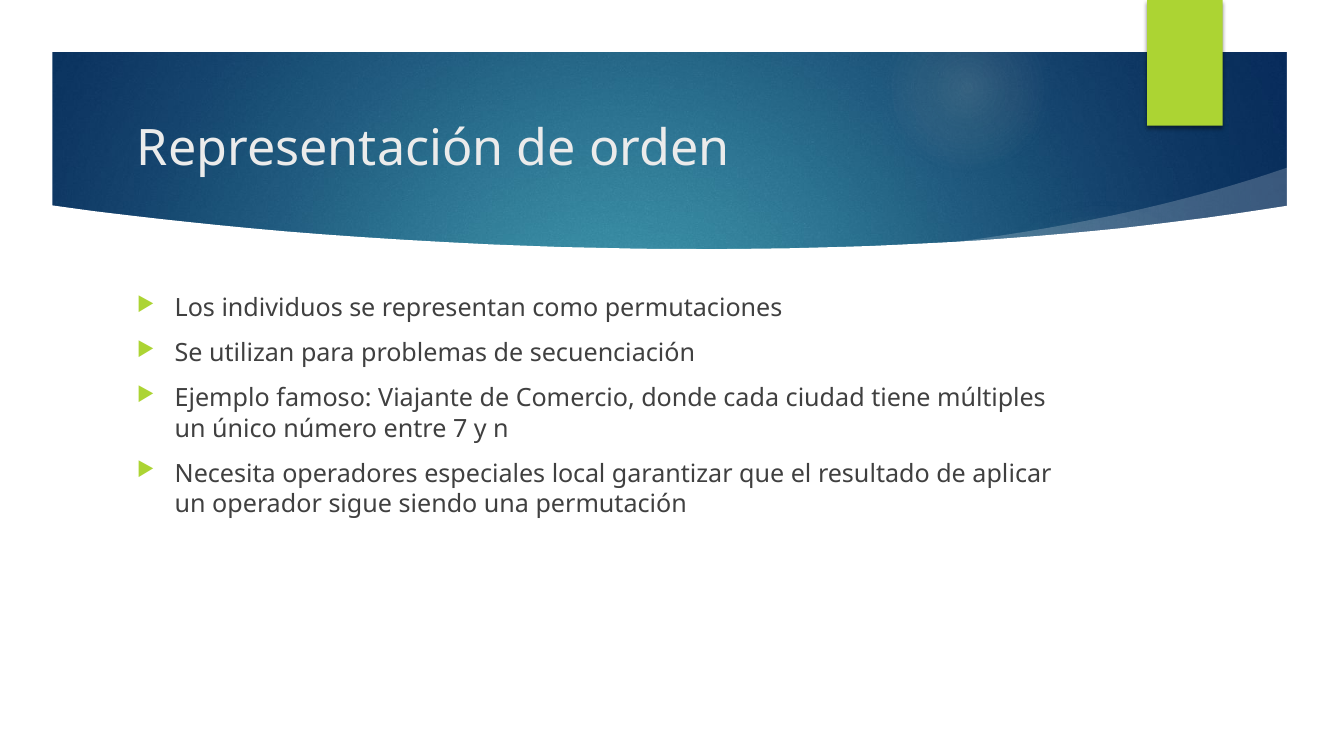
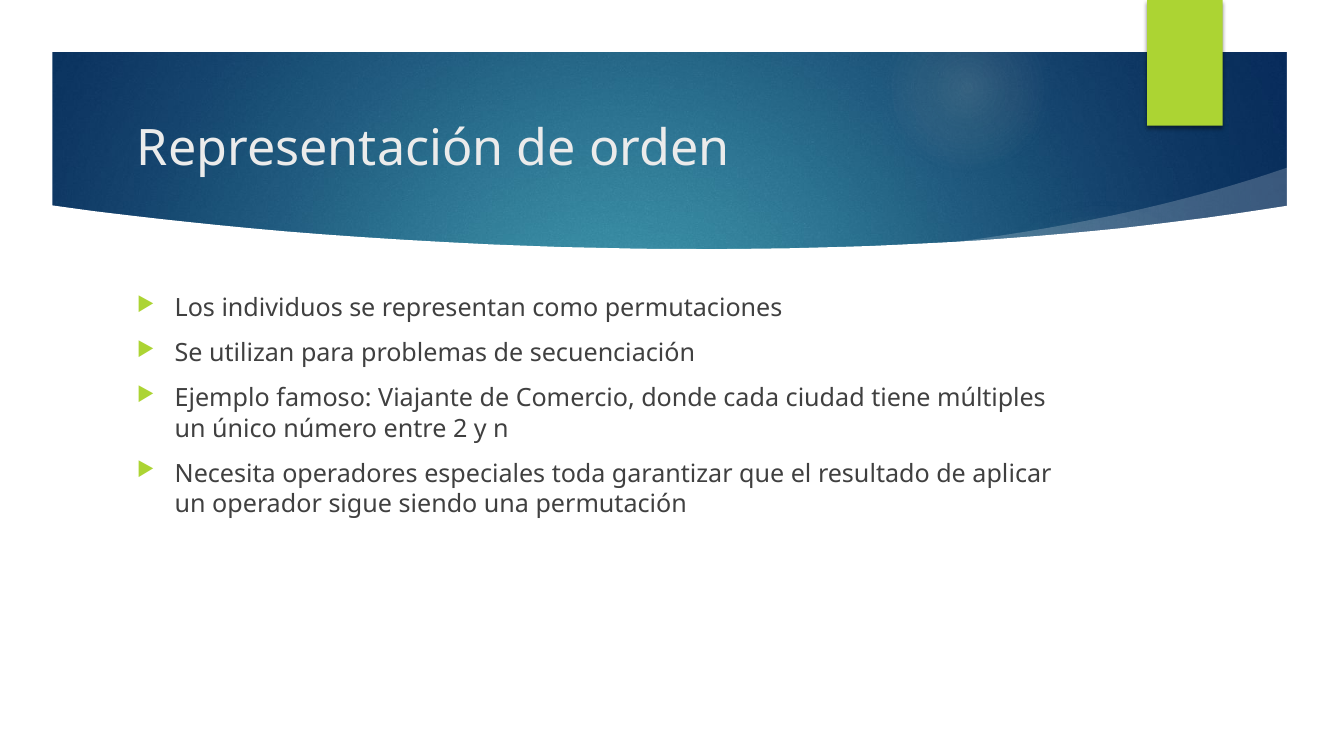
7: 7 -> 2
local: local -> toda
